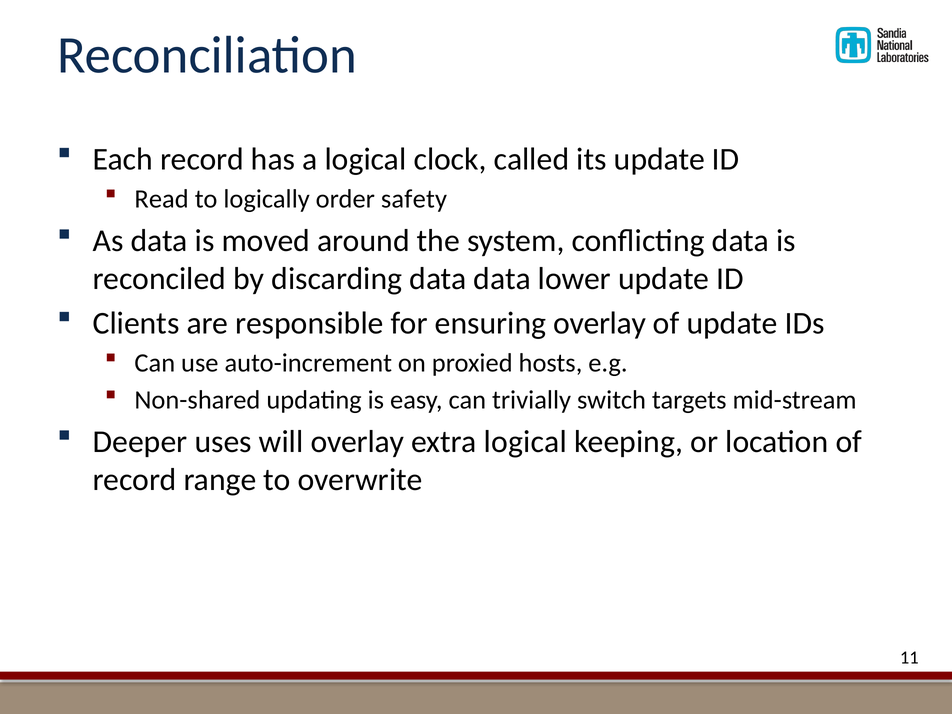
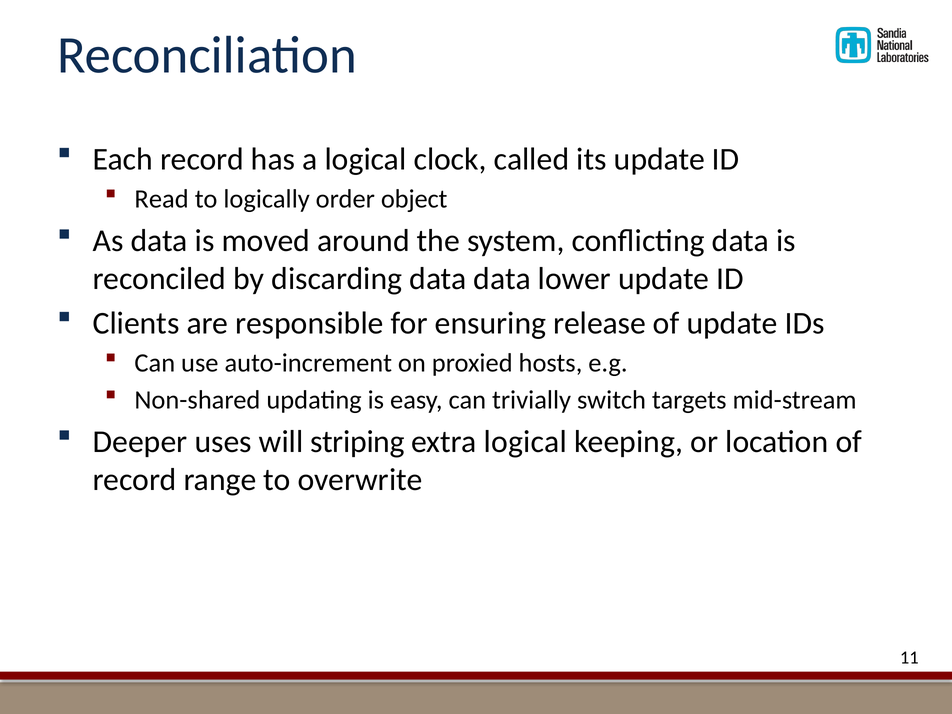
safety: safety -> object
ensuring overlay: overlay -> release
will overlay: overlay -> striping
